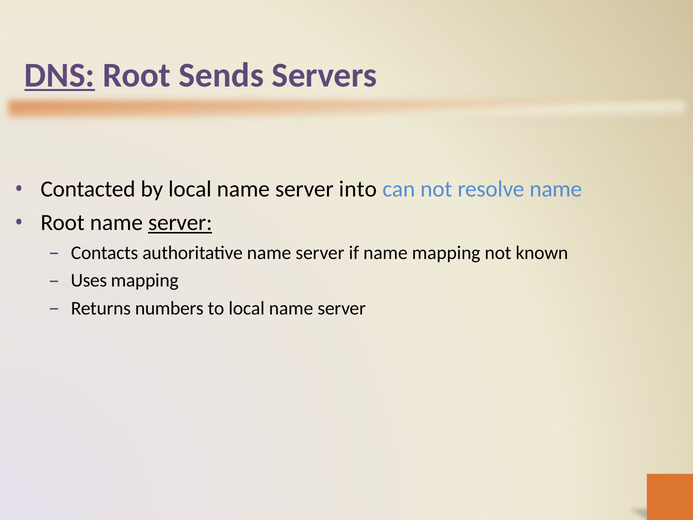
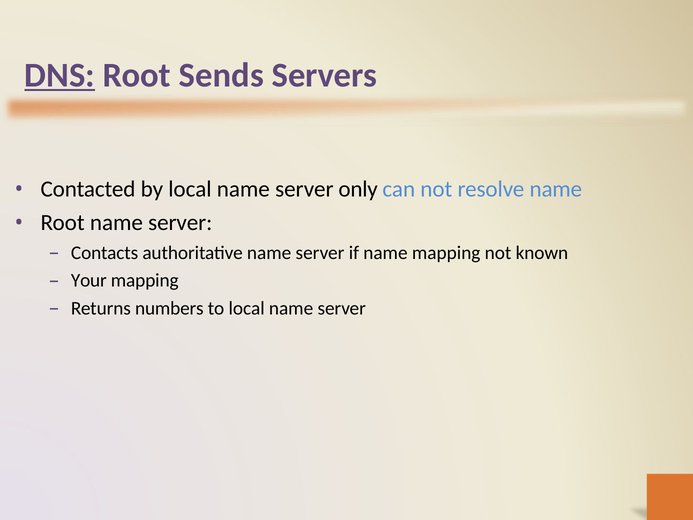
into: into -> only
server at (180, 223) underline: present -> none
Uses: Uses -> Your
